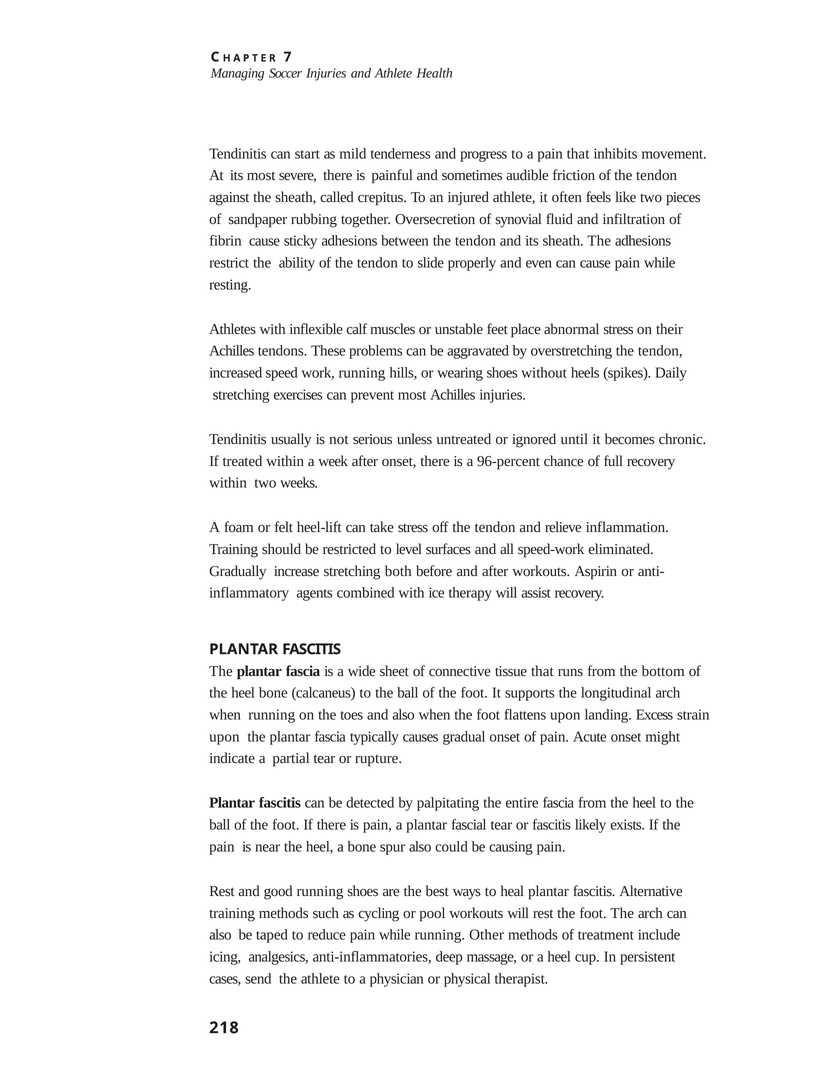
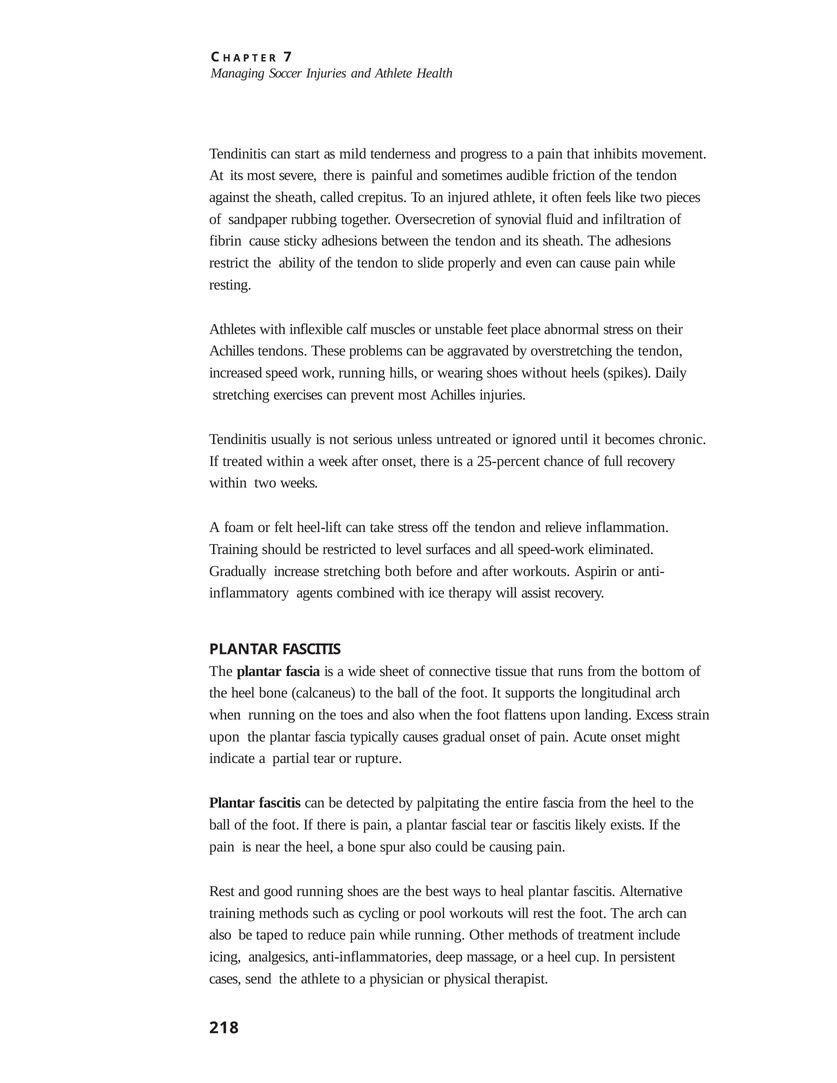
96-percent: 96-percent -> 25-percent
